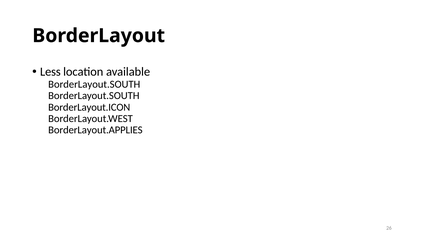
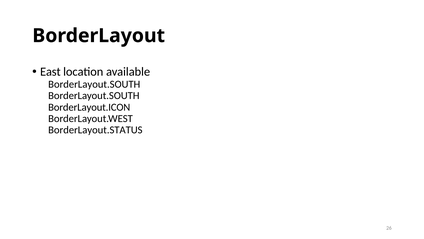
Less: Less -> East
BorderLayout.APPLIES: BorderLayout.APPLIES -> BorderLayout.STATUS
